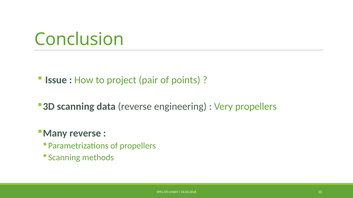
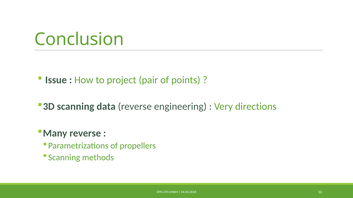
Very propellers: propellers -> directions
